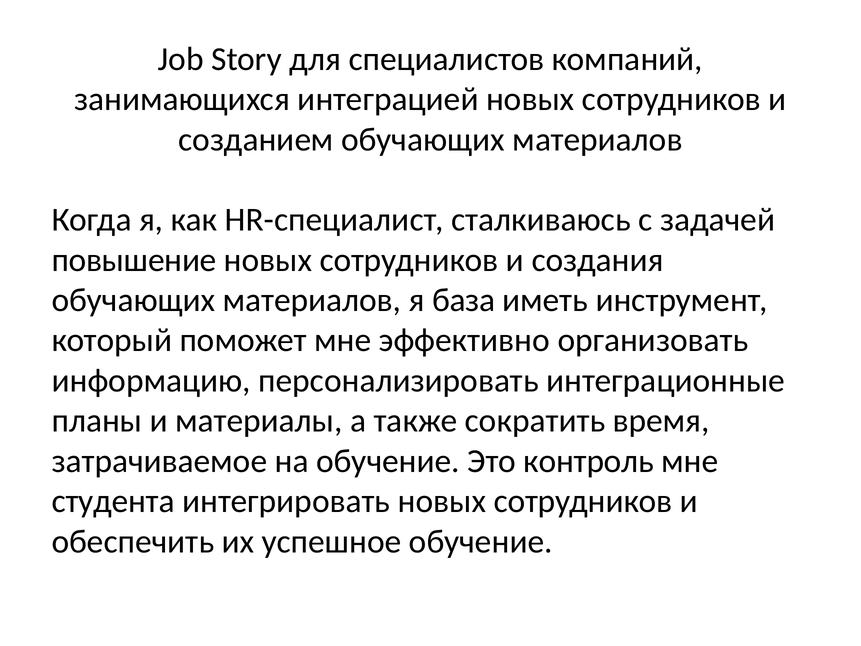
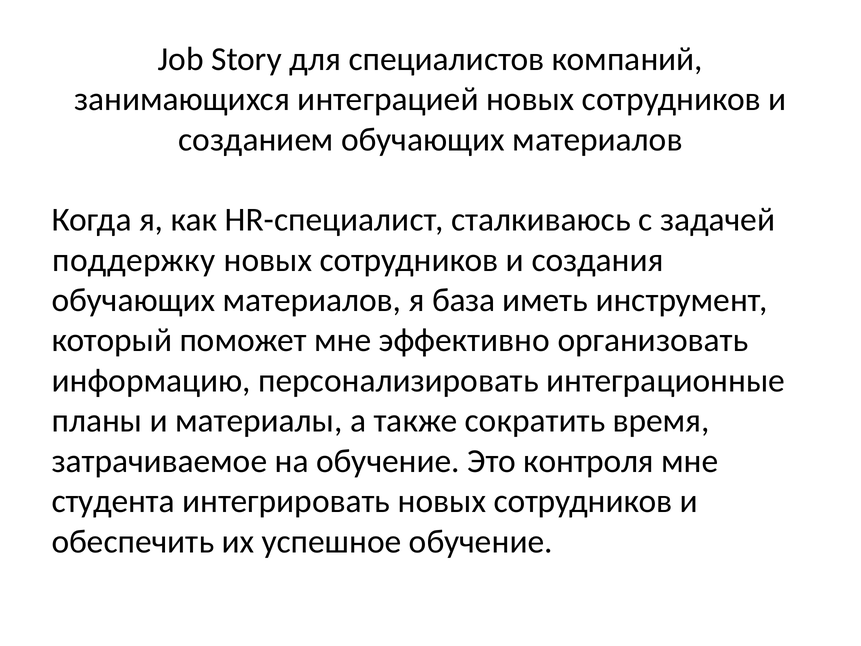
повышение: повышение -> поддержку
контроль: контроль -> контроля
